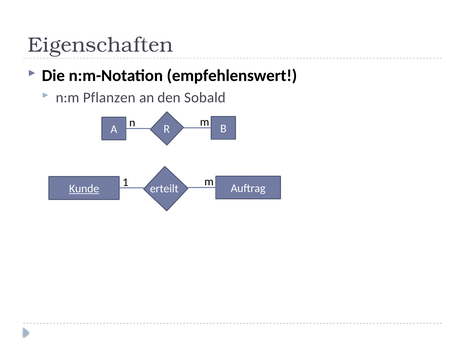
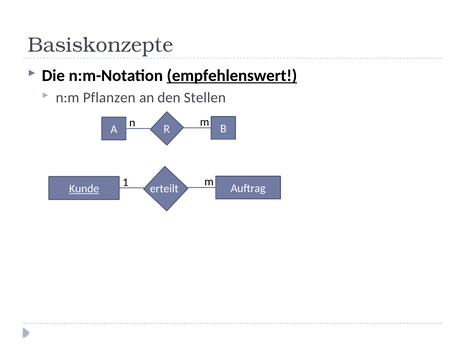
Eigenschaften: Eigenschaften -> Basiskonzepte
empfehlenswert underline: none -> present
Sobald: Sobald -> Stellen
